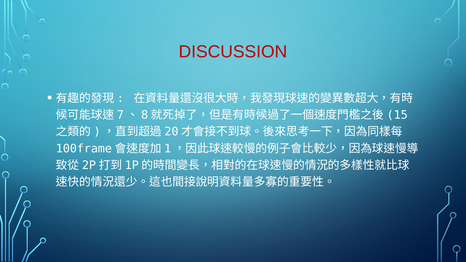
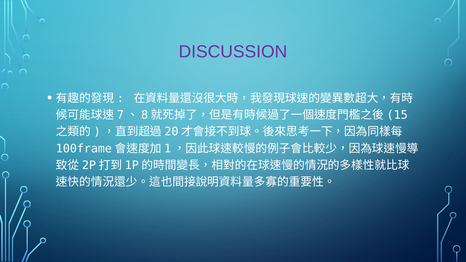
DISCUSSION colour: red -> purple
